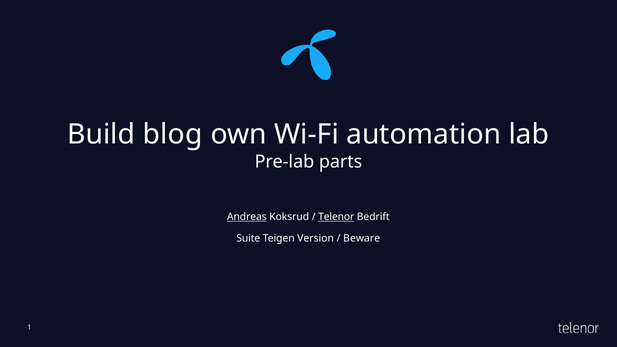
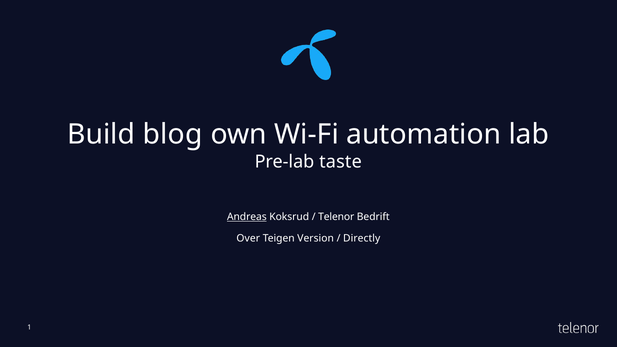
parts: parts -> taste
Telenor underline: present -> none
Suite: Suite -> Over
Beware: Beware -> Directly
